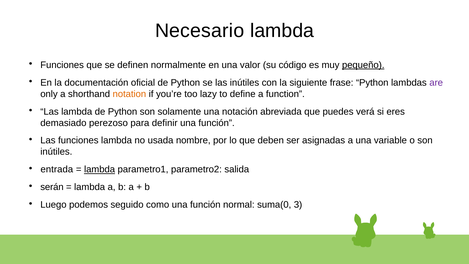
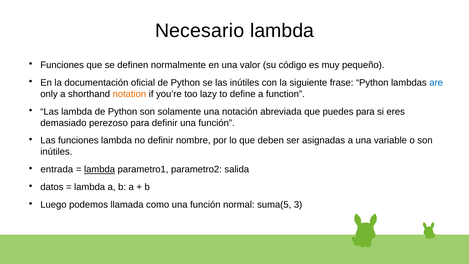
pequeño underline: present -> none
are colour: purple -> blue
puedes verá: verá -> para
no usada: usada -> definir
serán: serán -> datos
seguido: seguido -> llamada
suma(0: suma(0 -> suma(5
